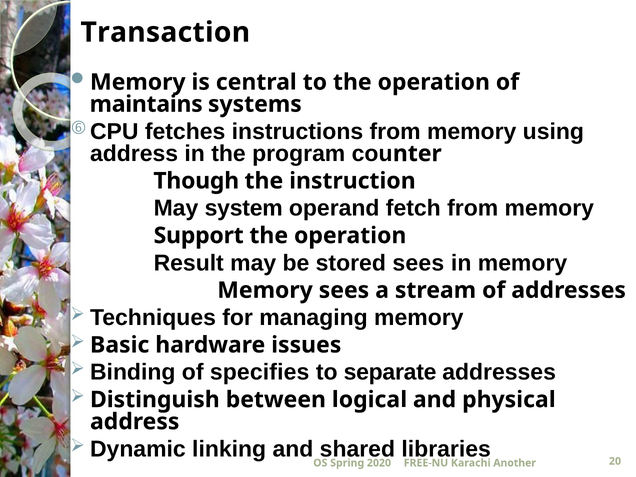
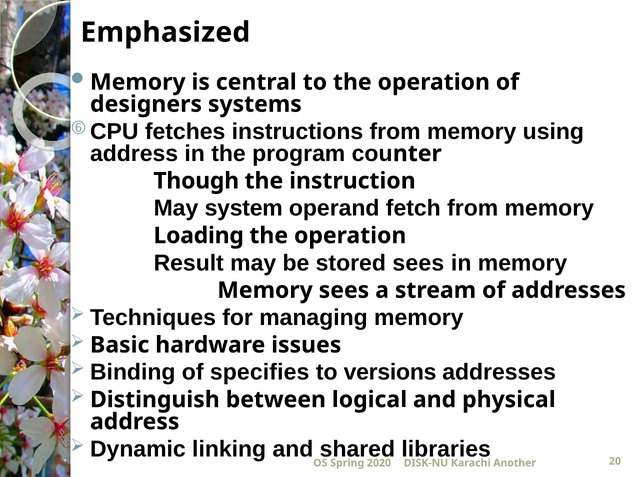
Transaction: Transaction -> Emphasized
maintains: maintains -> designers
Support: Support -> Loading
separate: separate -> versions
FREE-NU: FREE-NU -> DISK-NU
